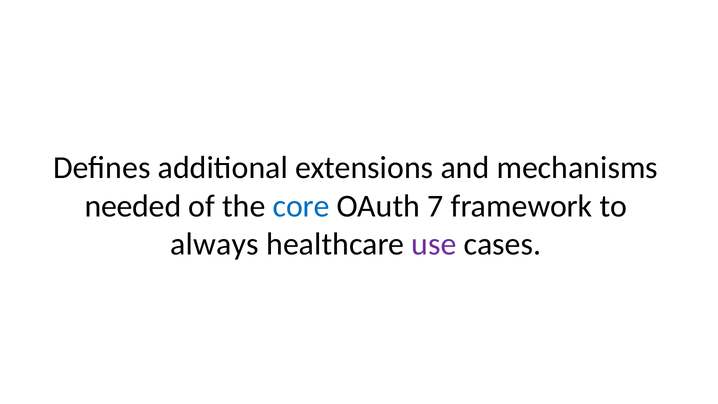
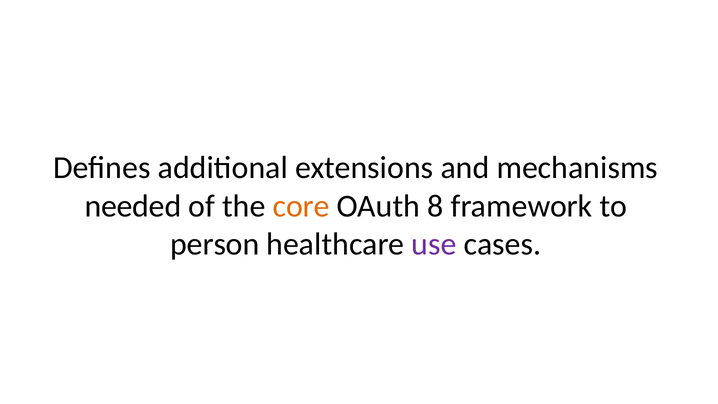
core colour: blue -> orange
7: 7 -> 8
always: always -> person
